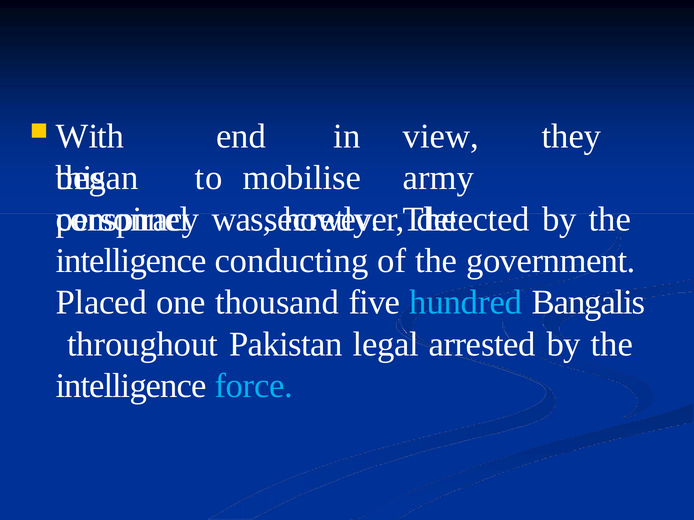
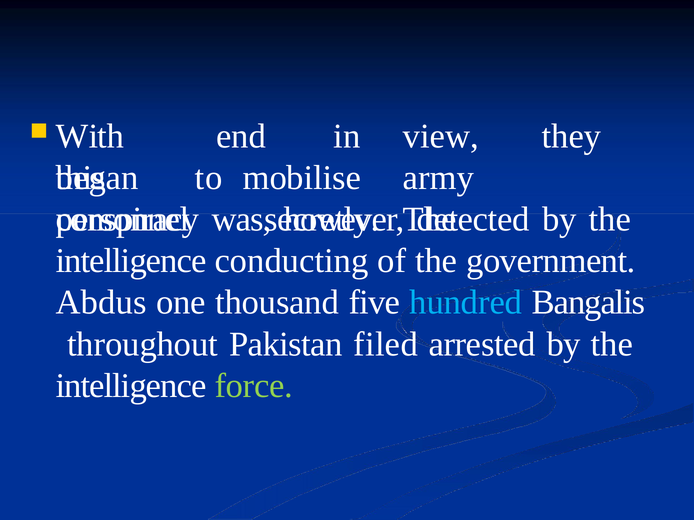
Placed: Placed -> Abdus
legal: legal -> filed
force colour: light blue -> light green
